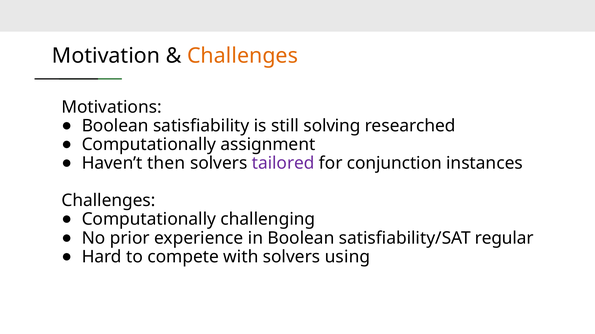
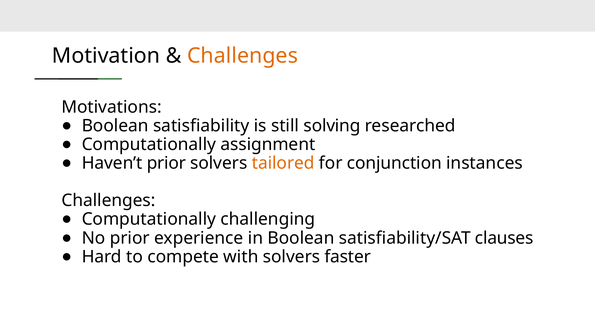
Haven’t then: then -> prior
tailored colour: purple -> orange
regular: regular -> clauses
using: using -> faster
